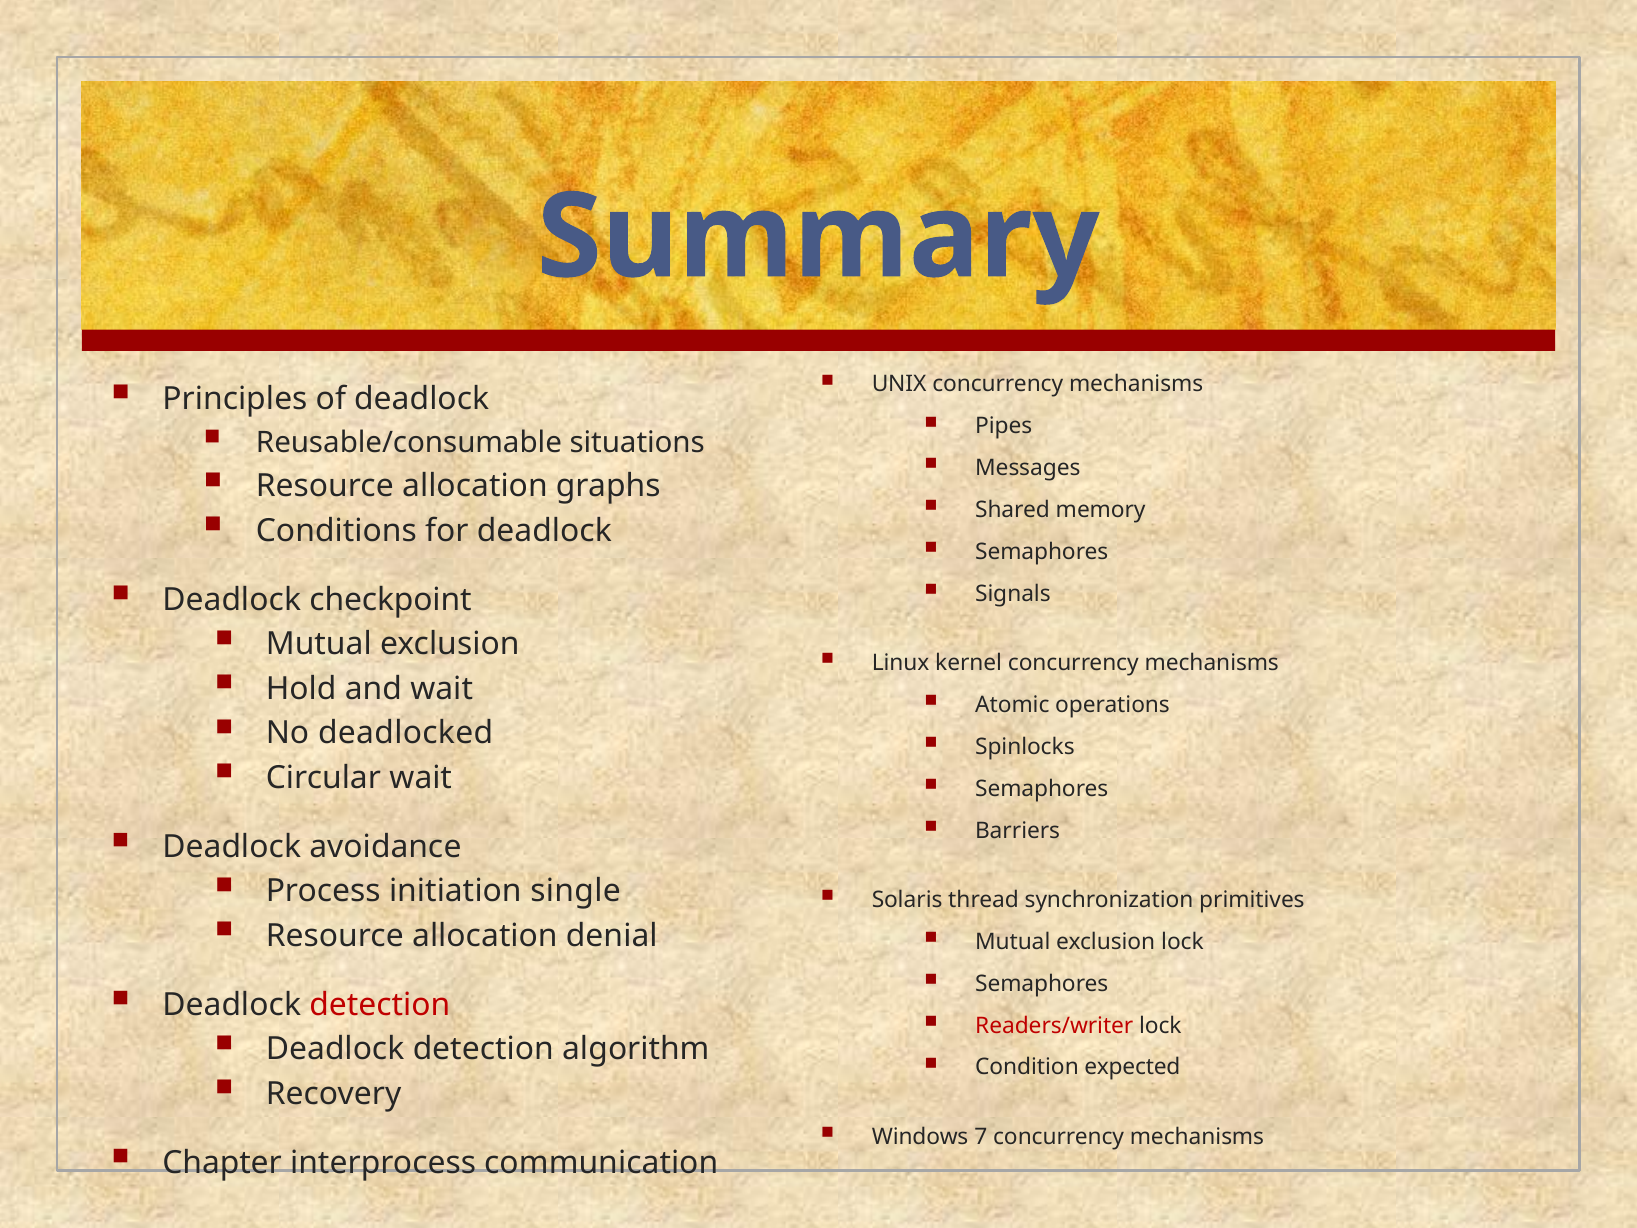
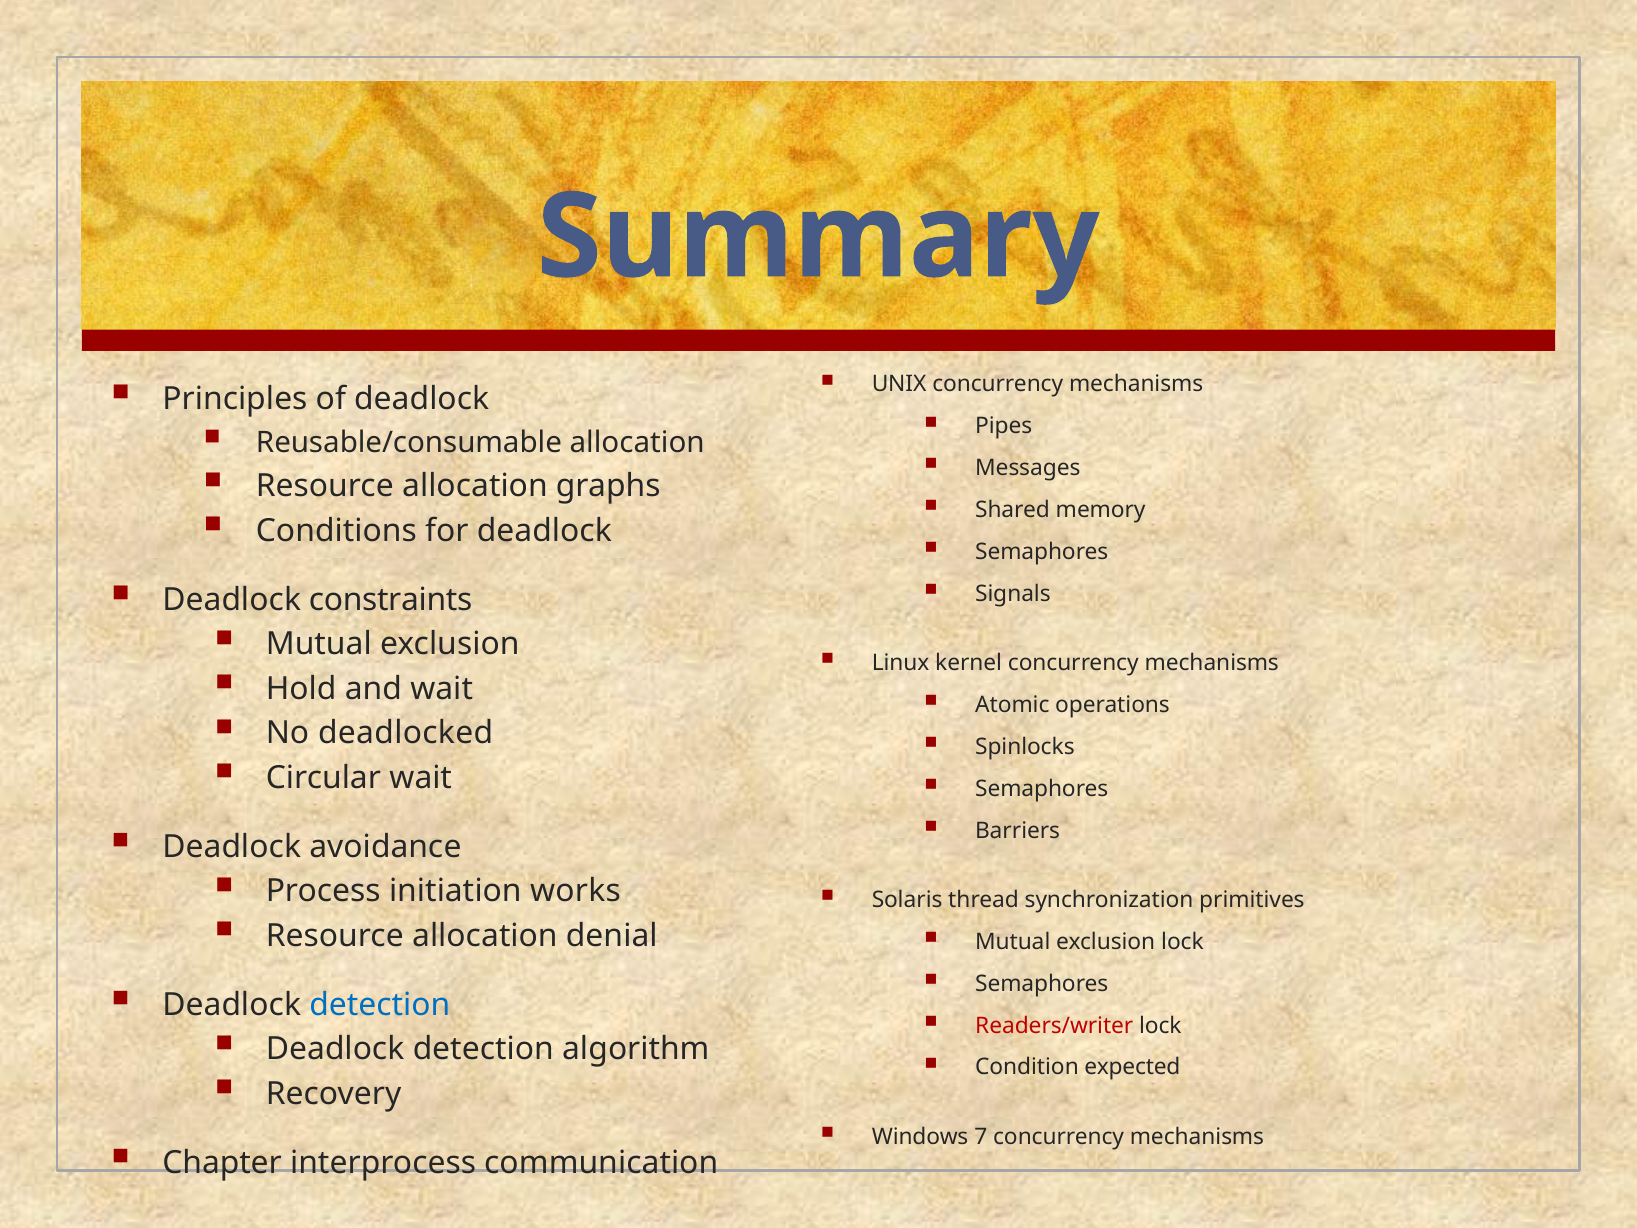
Reusable/consumable situations: situations -> allocation
checkpoint: checkpoint -> constraints
single: single -> works
detection at (380, 1004) colour: red -> blue
